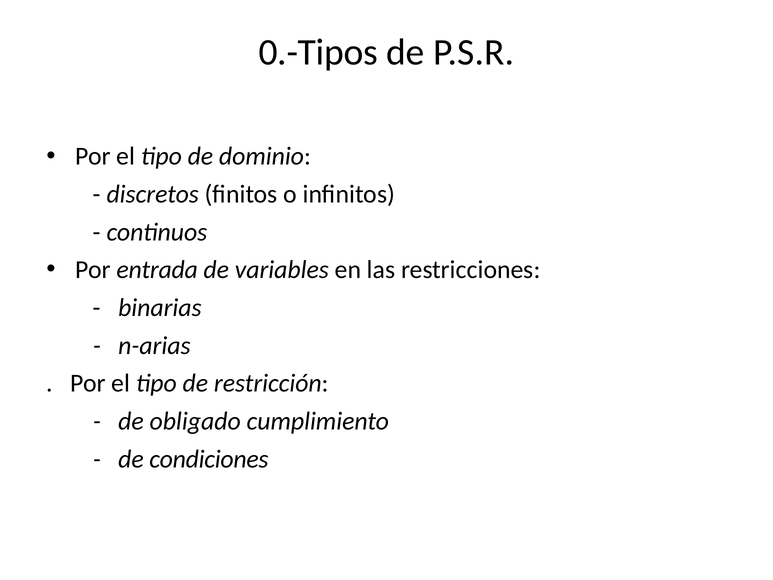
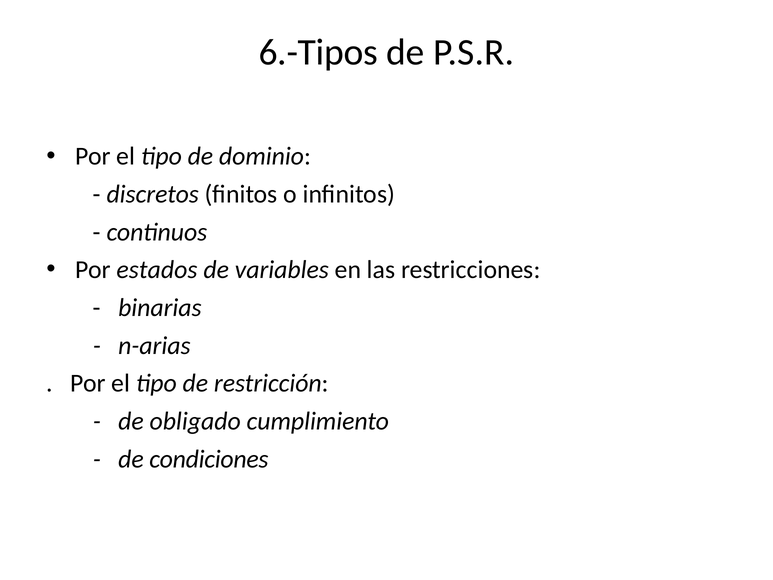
0.-Tipos: 0.-Tipos -> 6.-Tipos
entrada: entrada -> estados
